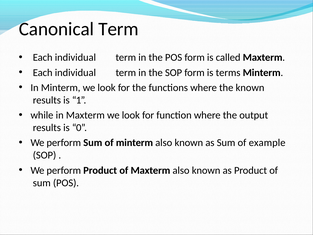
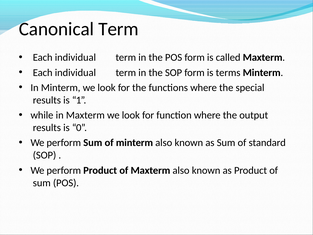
the known: known -> special
example: example -> standard
